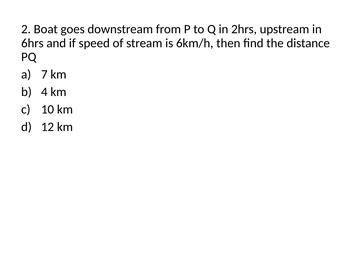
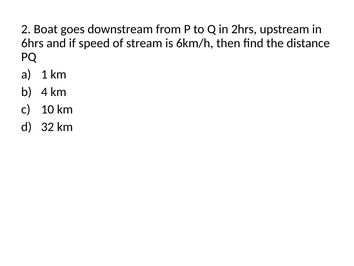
7: 7 -> 1
12: 12 -> 32
